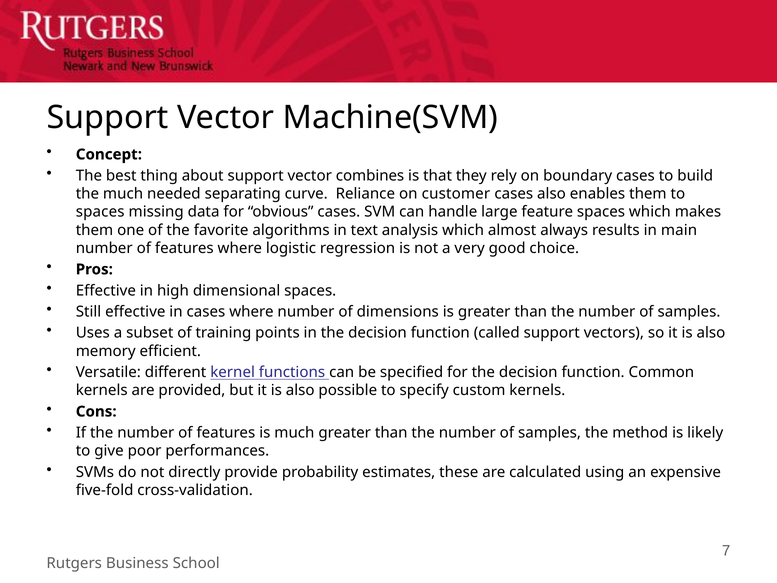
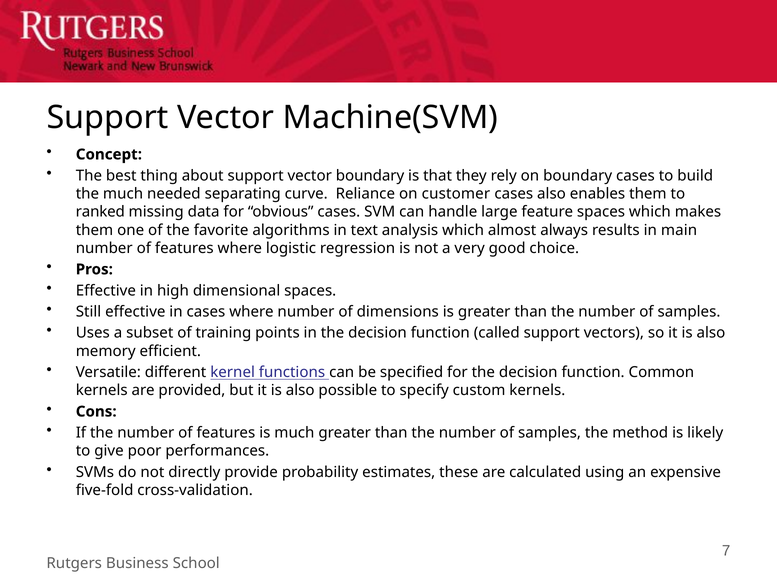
vector combines: combines -> boundary
spaces at (100, 212): spaces -> ranked
